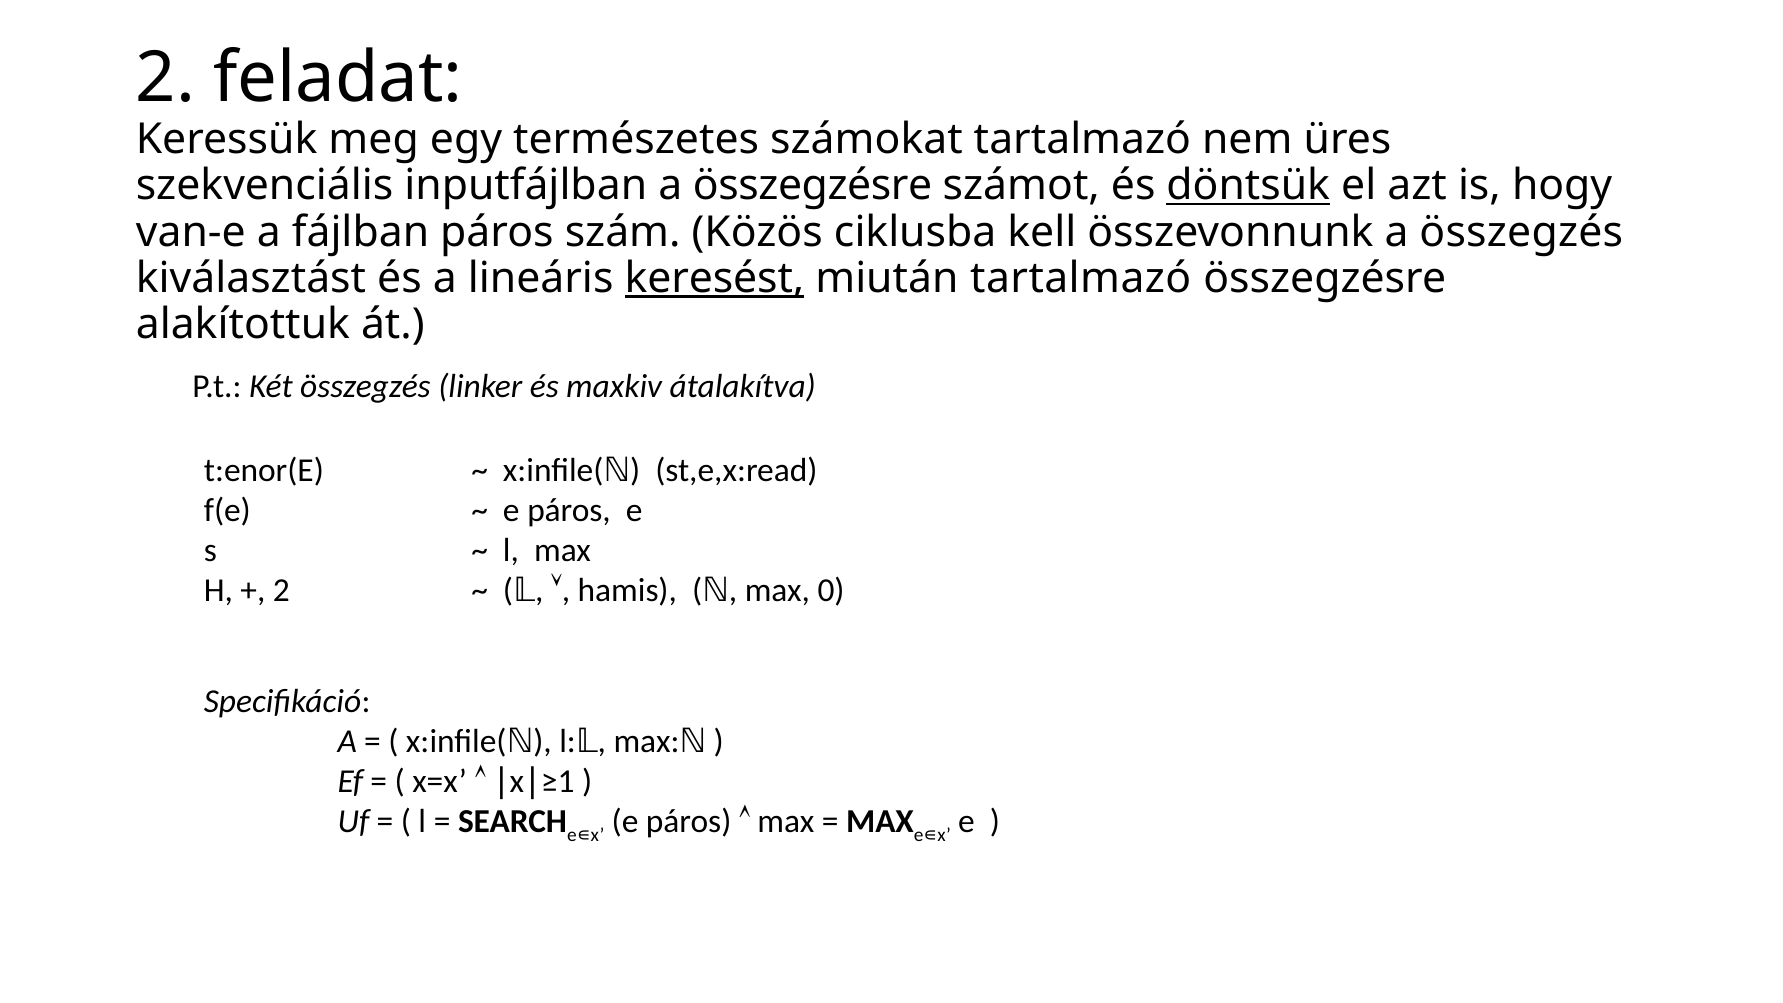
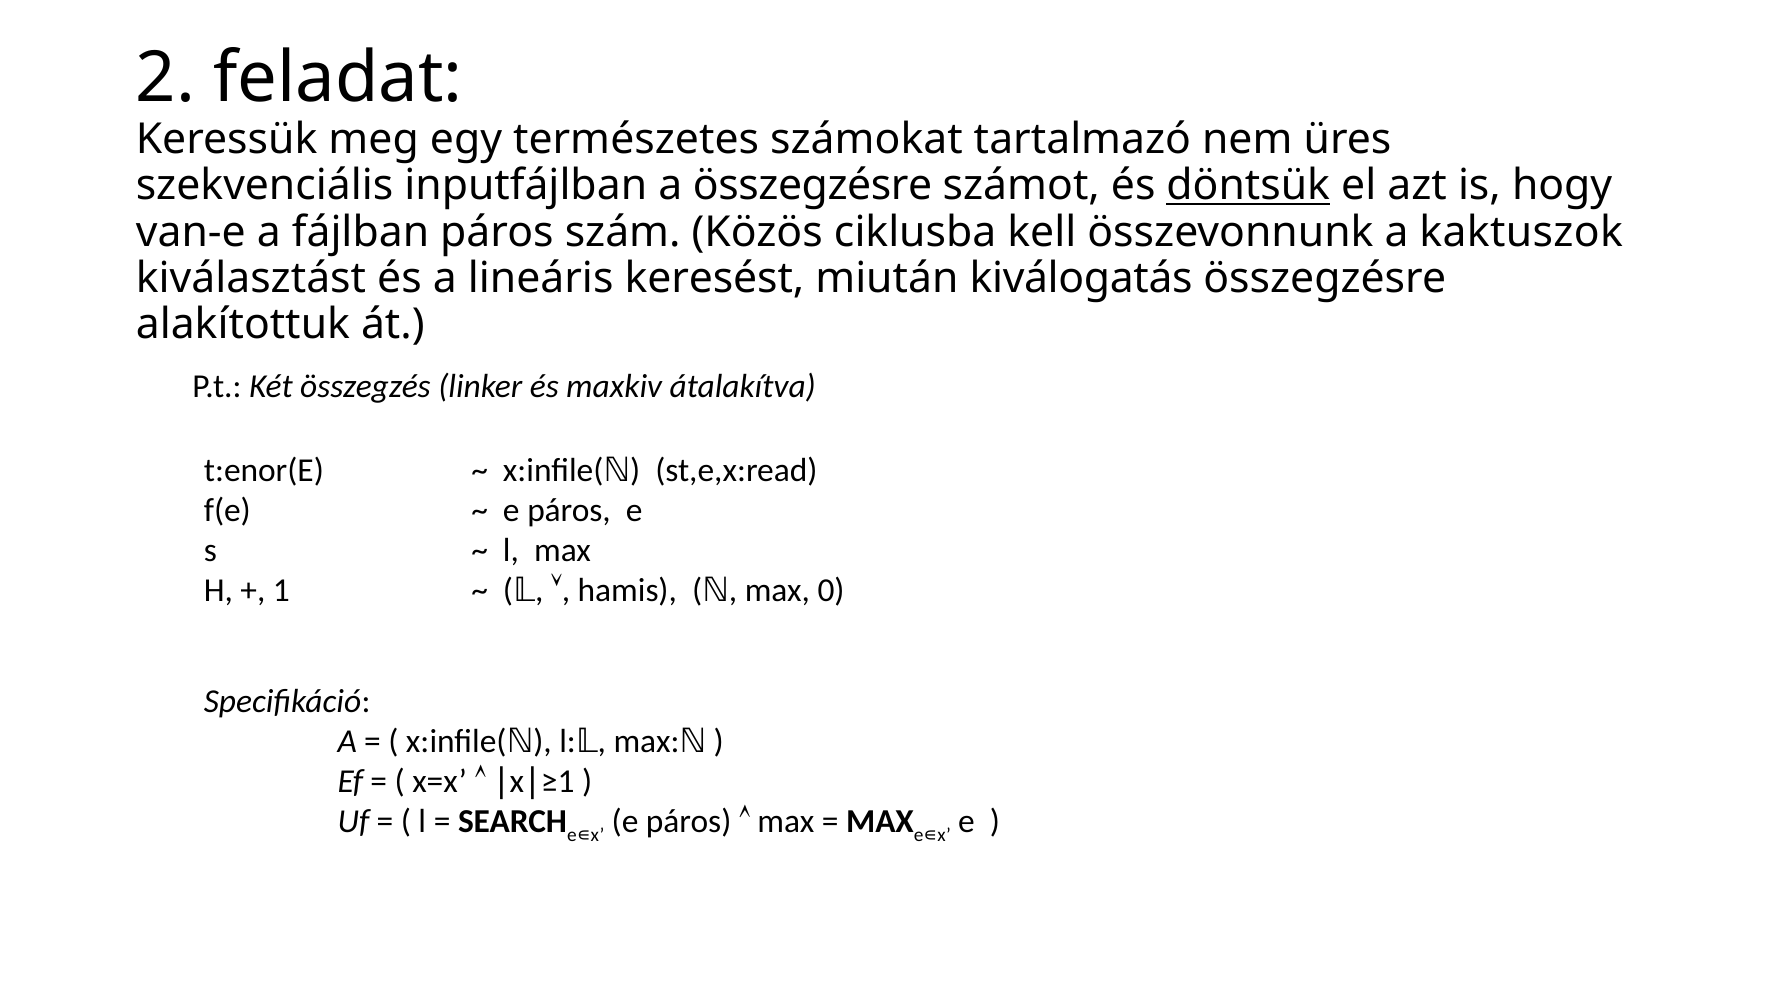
a összegzés: összegzés -> kaktuszok
keresést underline: present -> none
miután tartalmazó: tartalmazó -> kiválogatás
2 at (281, 591): 2 -> 1
